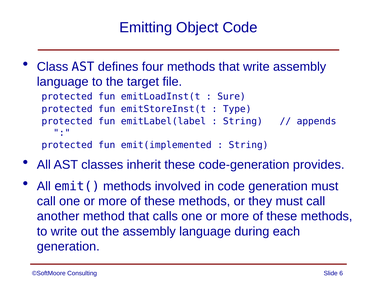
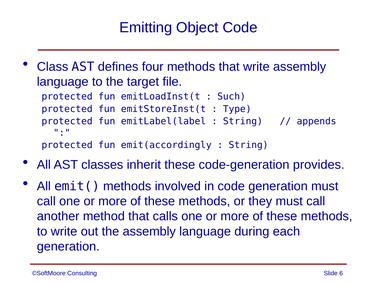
Sure: Sure -> Such
emit(implemented: emit(implemented -> emit(accordingly
